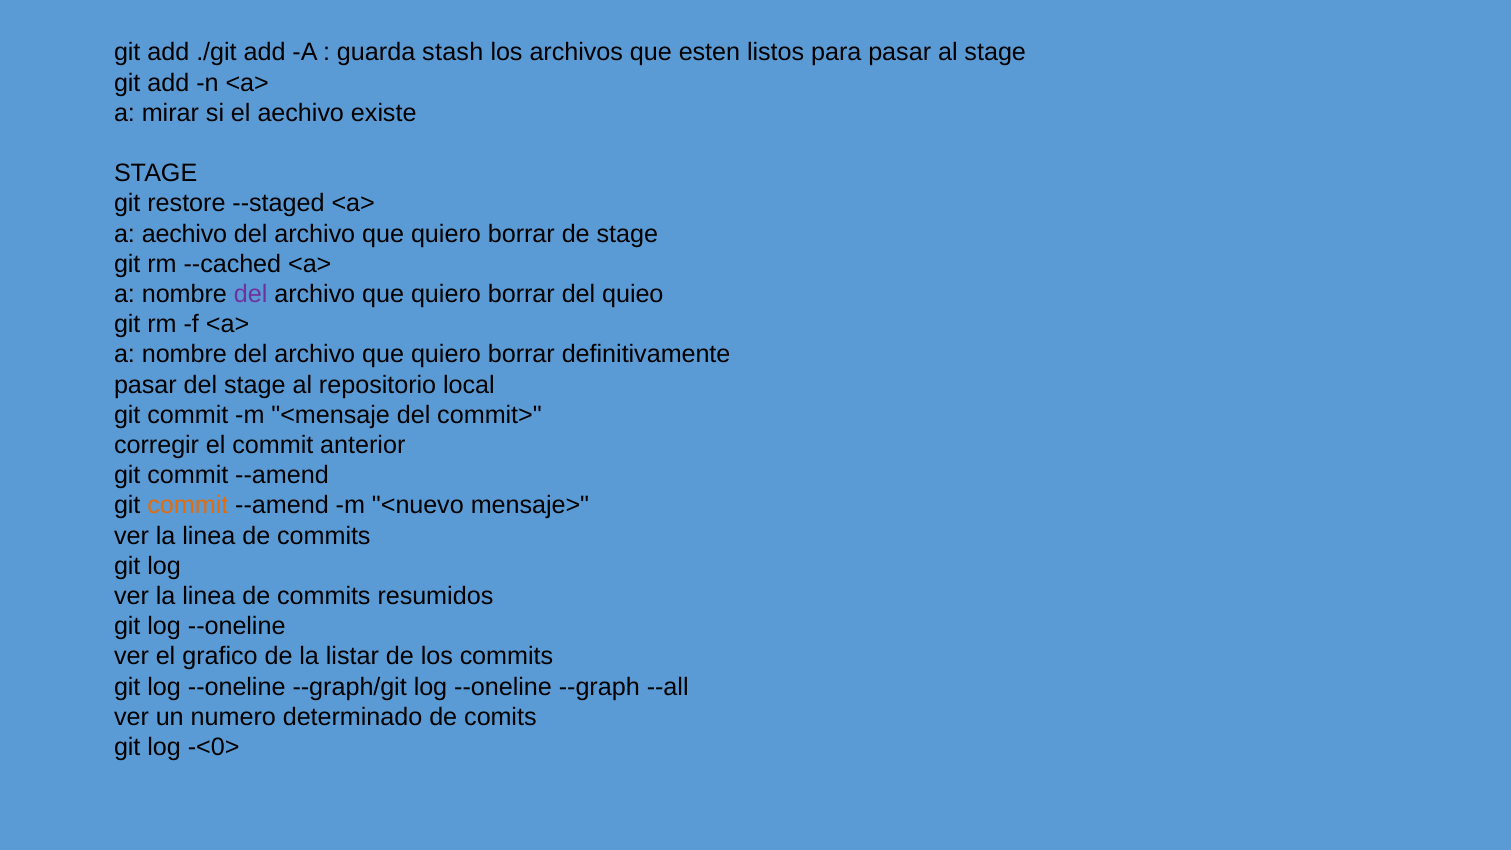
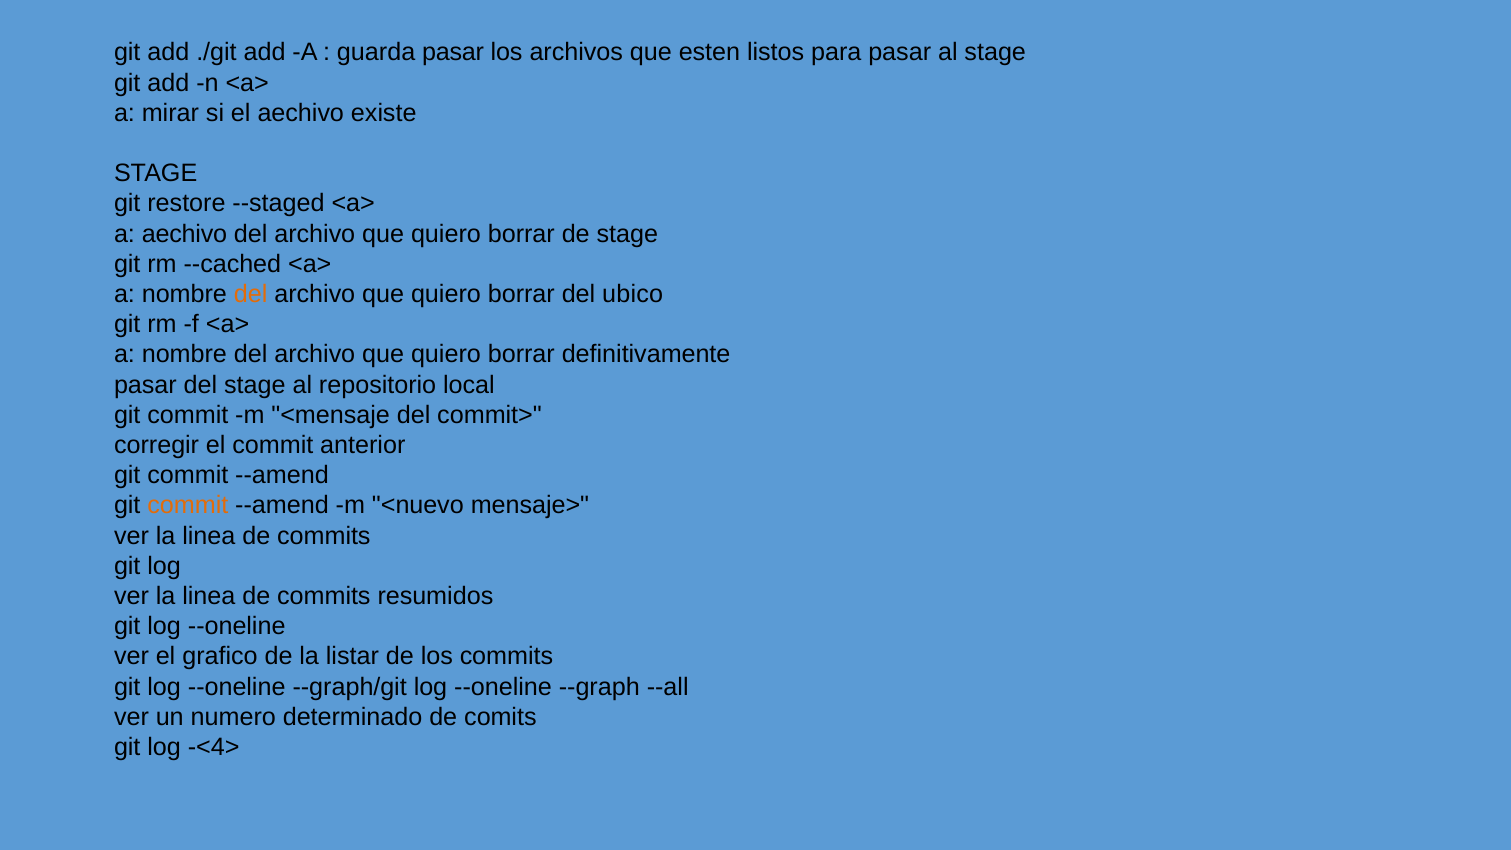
guarda stash: stash -> pasar
del at (251, 294) colour: purple -> orange
quieo: quieo -> ubico
-<0>: -<0> -> -<4>
